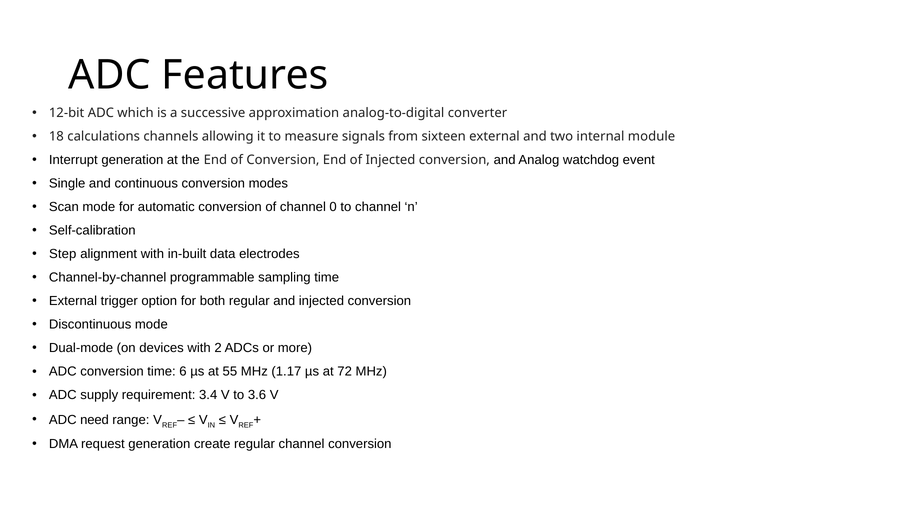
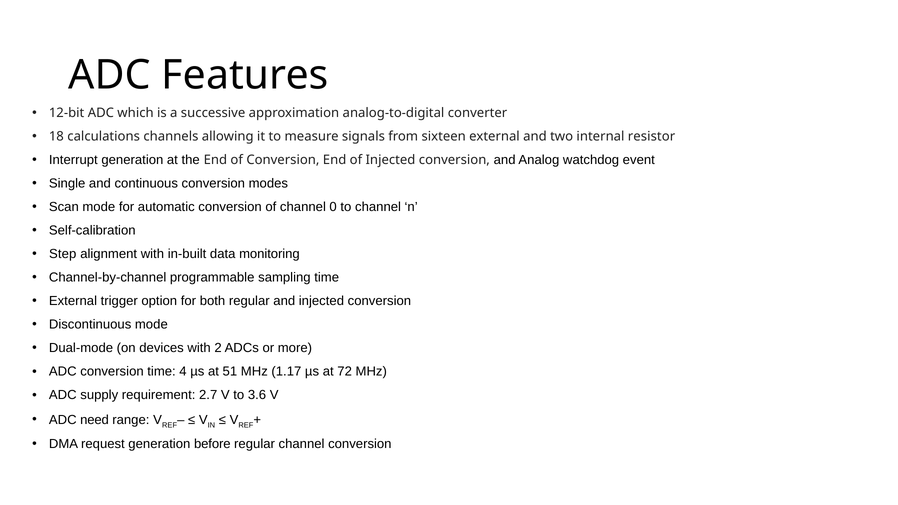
module: module -> resistor
electrodes: electrodes -> monitoring
6: 6 -> 4
55: 55 -> 51
3.4: 3.4 -> 2.7
create: create -> before
